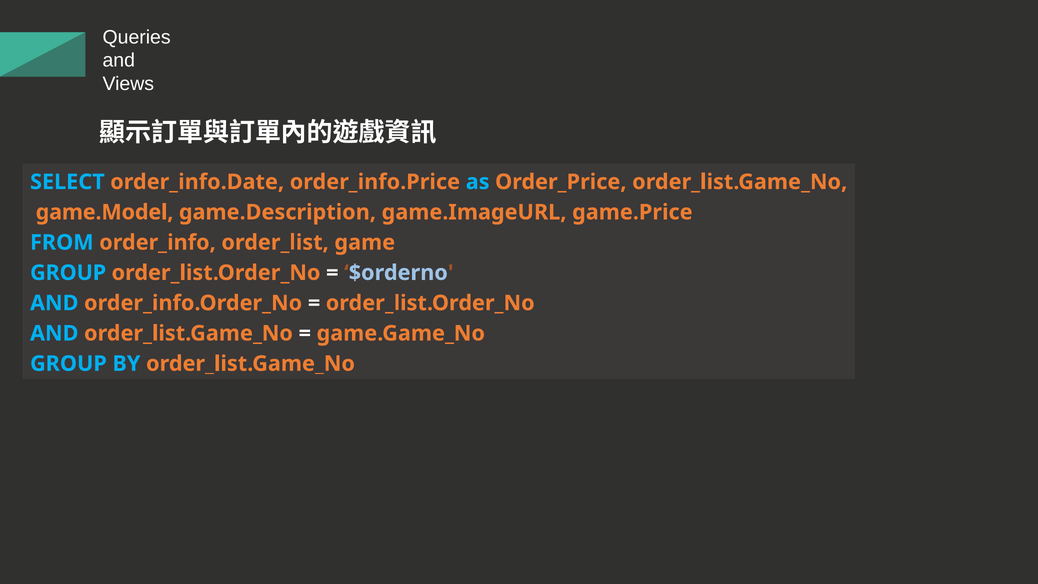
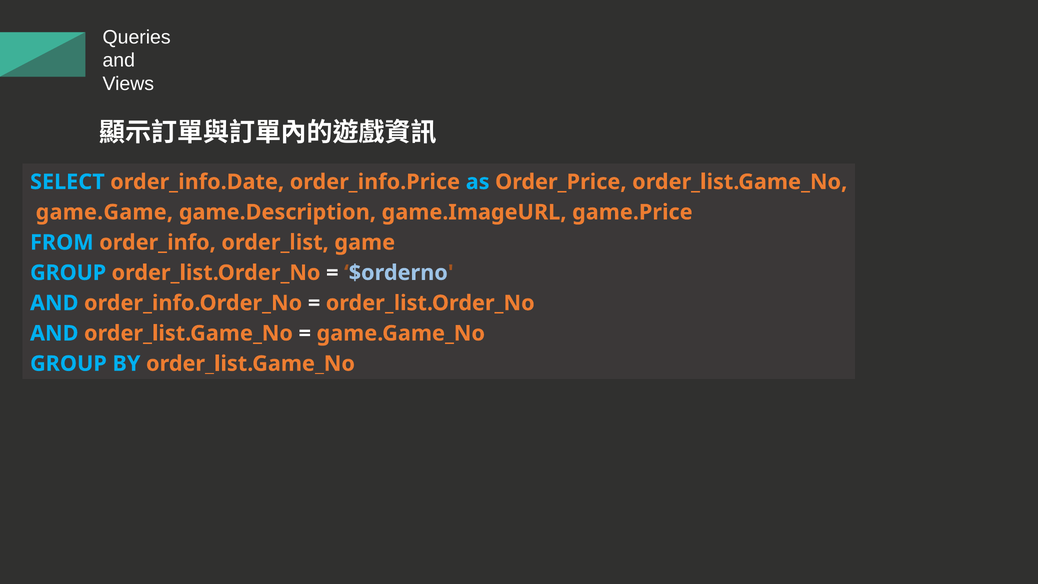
game.Model: game.Model -> game.Game
